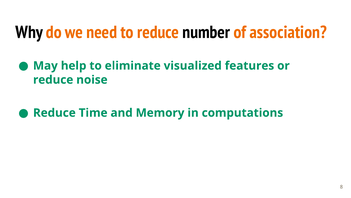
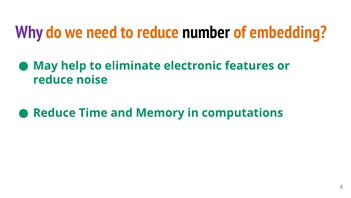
Why colour: black -> purple
association: association -> embedding
visualized: visualized -> electronic
